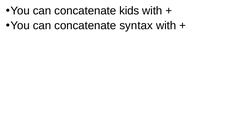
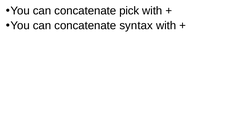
kids: kids -> pick
